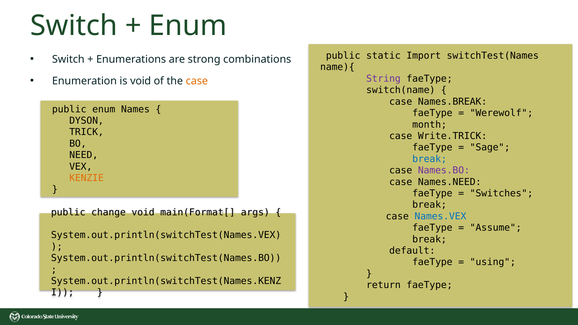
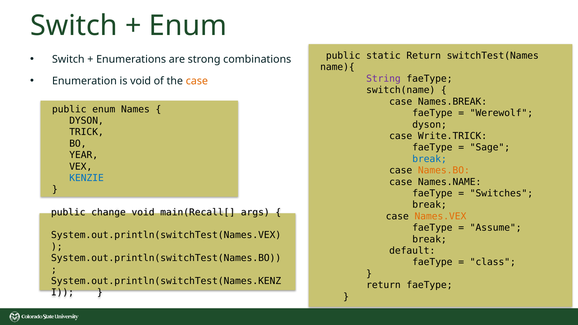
static Import: Import -> Return
month at (430, 125): month -> dyson
NEED: NEED -> YEAR
Names.BO colour: purple -> orange
KENZIE colour: orange -> blue
Names.NEED: Names.NEED -> Names.NAME
main(Format[: main(Format[ -> main(Recall[
Names.VEX colour: blue -> orange
using: using -> class
